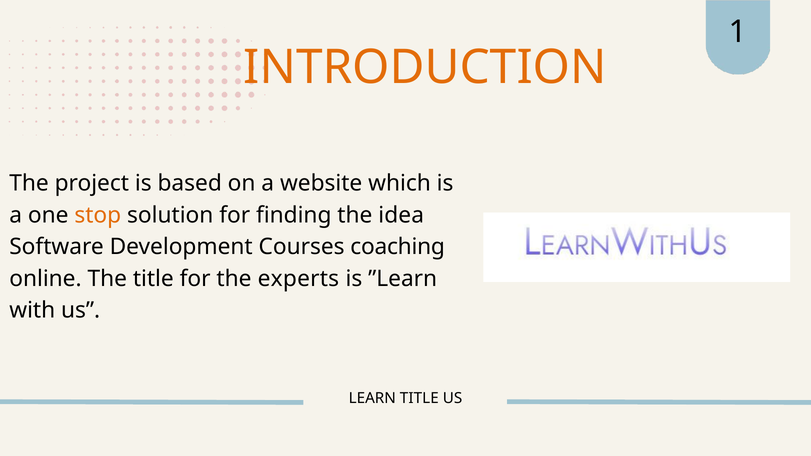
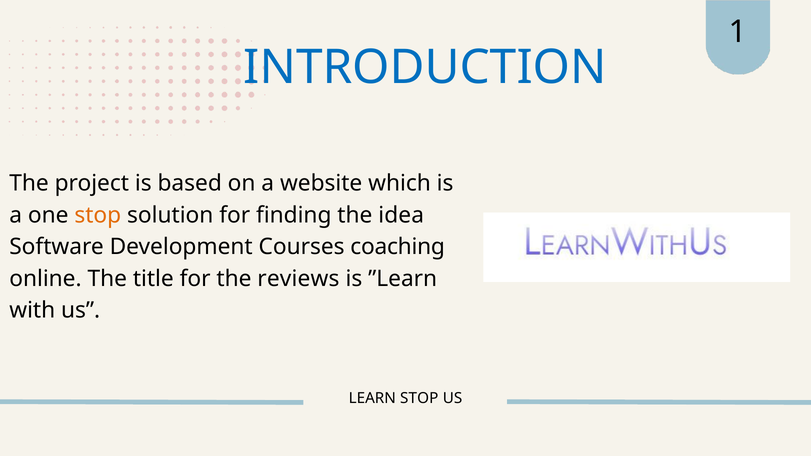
INTRODUCTION colour: orange -> blue
experts: experts -> reviews
LEARN TITLE: TITLE -> STOP
